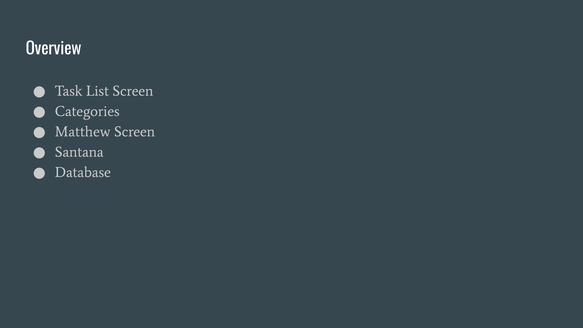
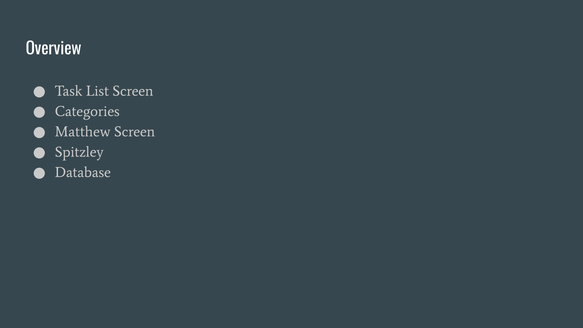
Santana: Santana -> Spitzley
